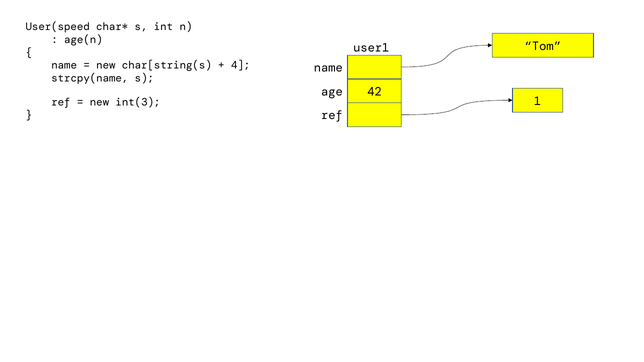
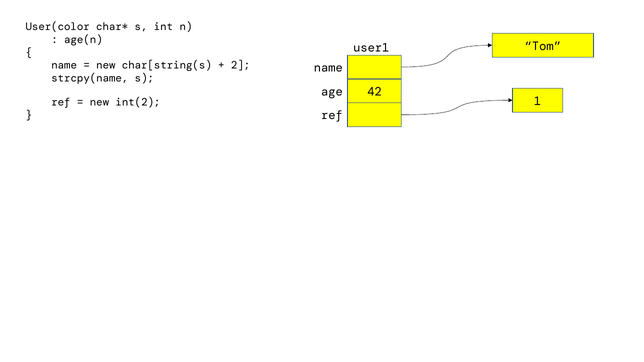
User(speed: User(speed -> User(color
4: 4 -> 2
int(3: int(3 -> int(2
